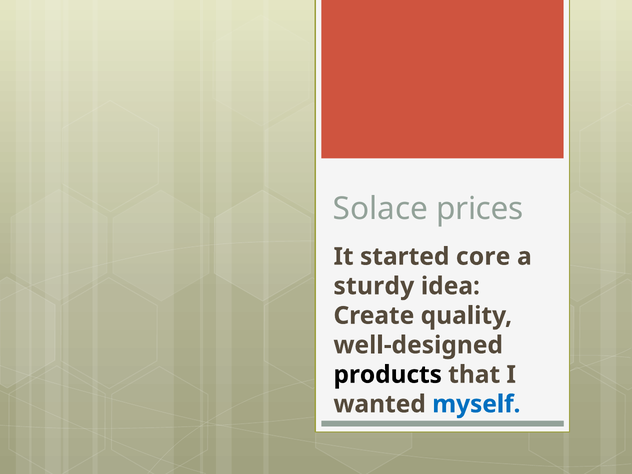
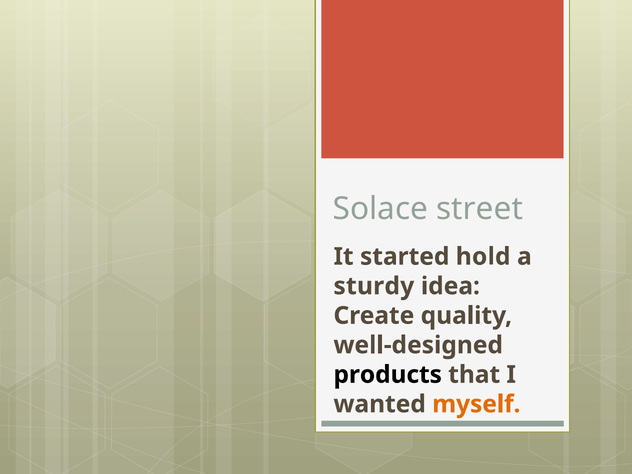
prices: prices -> street
core: core -> hold
myself colour: blue -> orange
